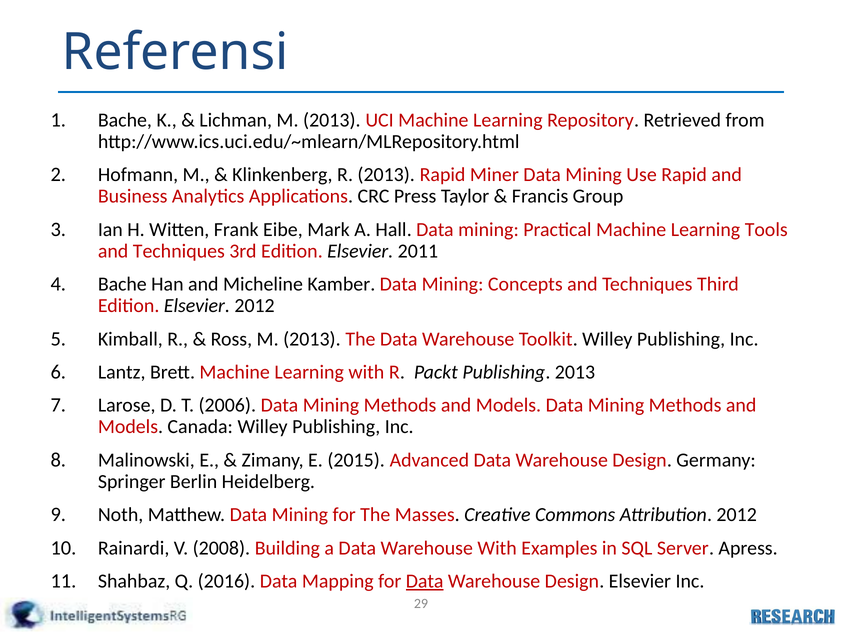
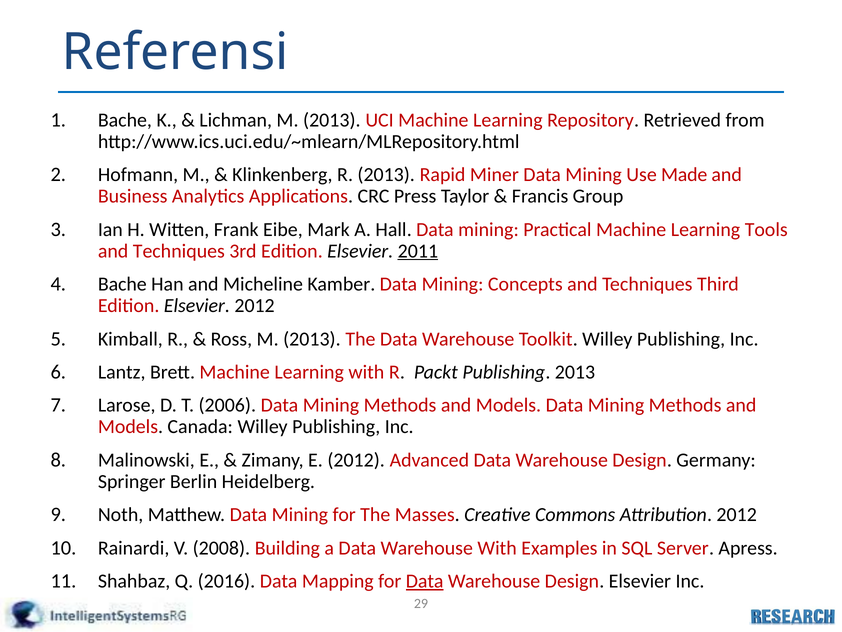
Use Rapid: Rapid -> Made
2011 underline: none -> present
E 2015: 2015 -> 2012
